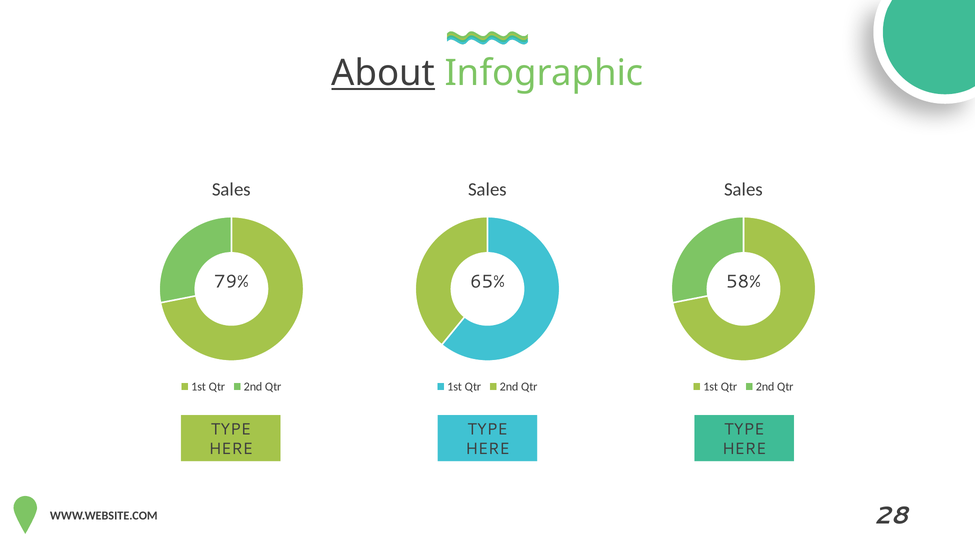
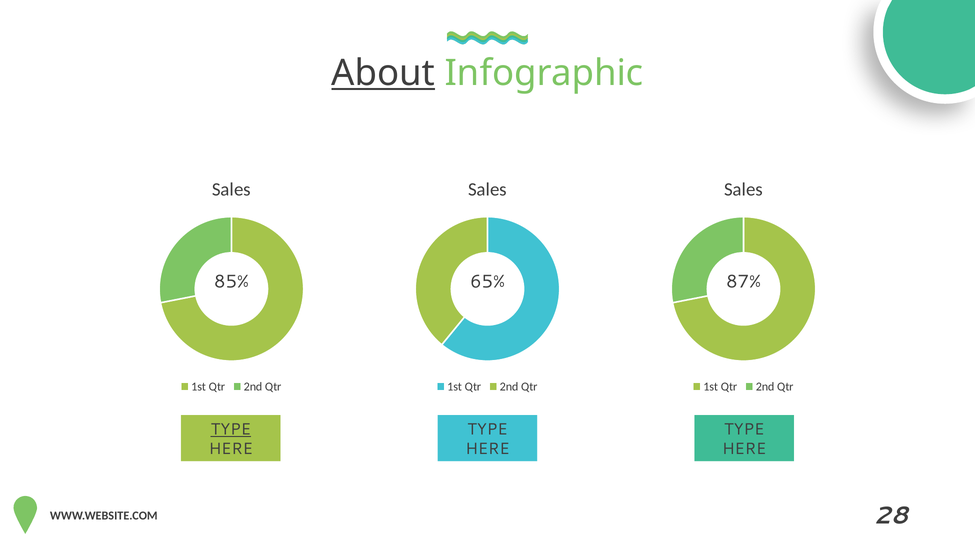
79%: 79% -> 85%
58%: 58% -> 87%
TYPE at (231, 430) underline: none -> present
